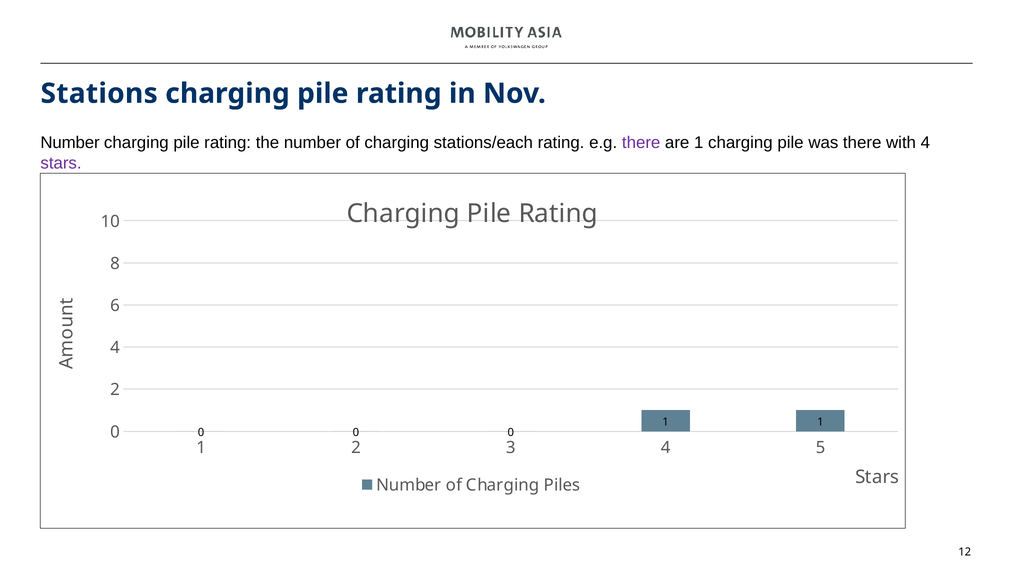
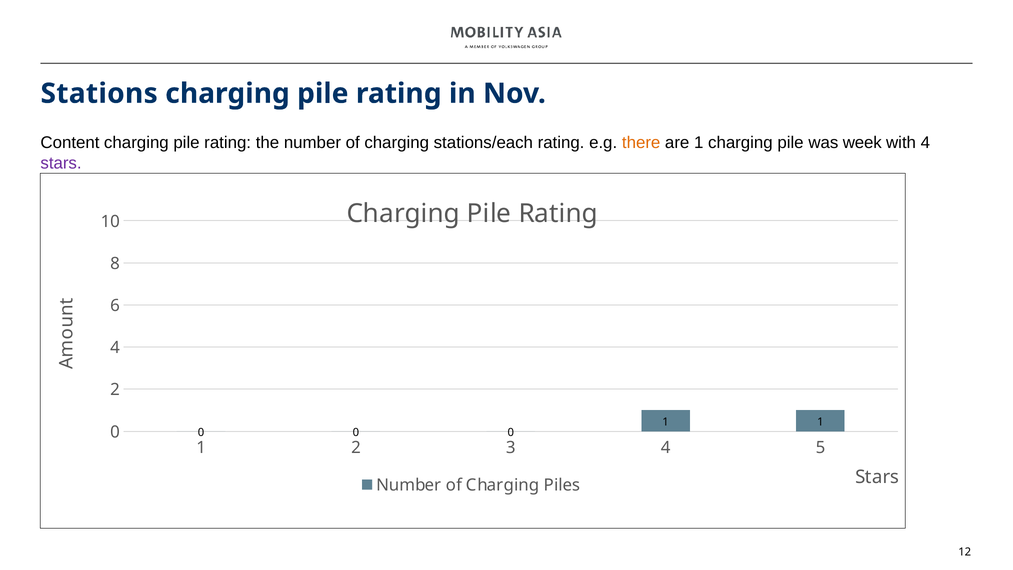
Number at (70, 143): Number -> Content
there at (641, 143) colour: purple -> orange
was there: there -> week
